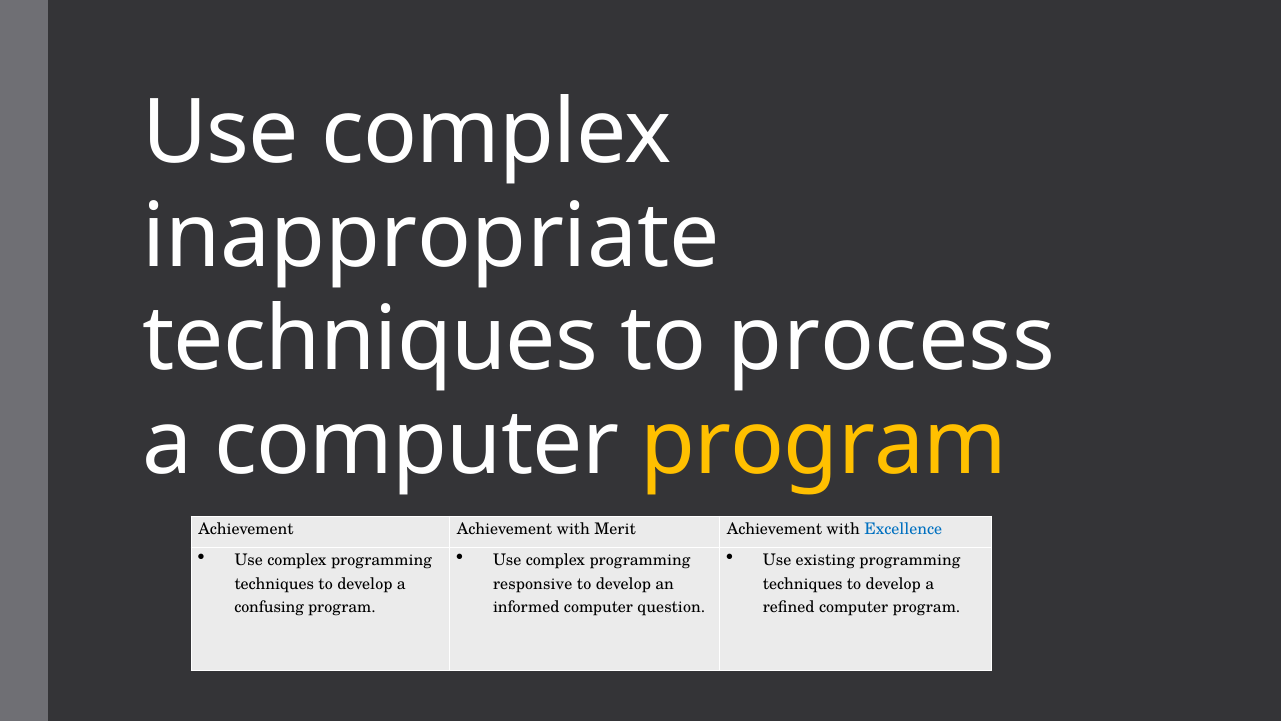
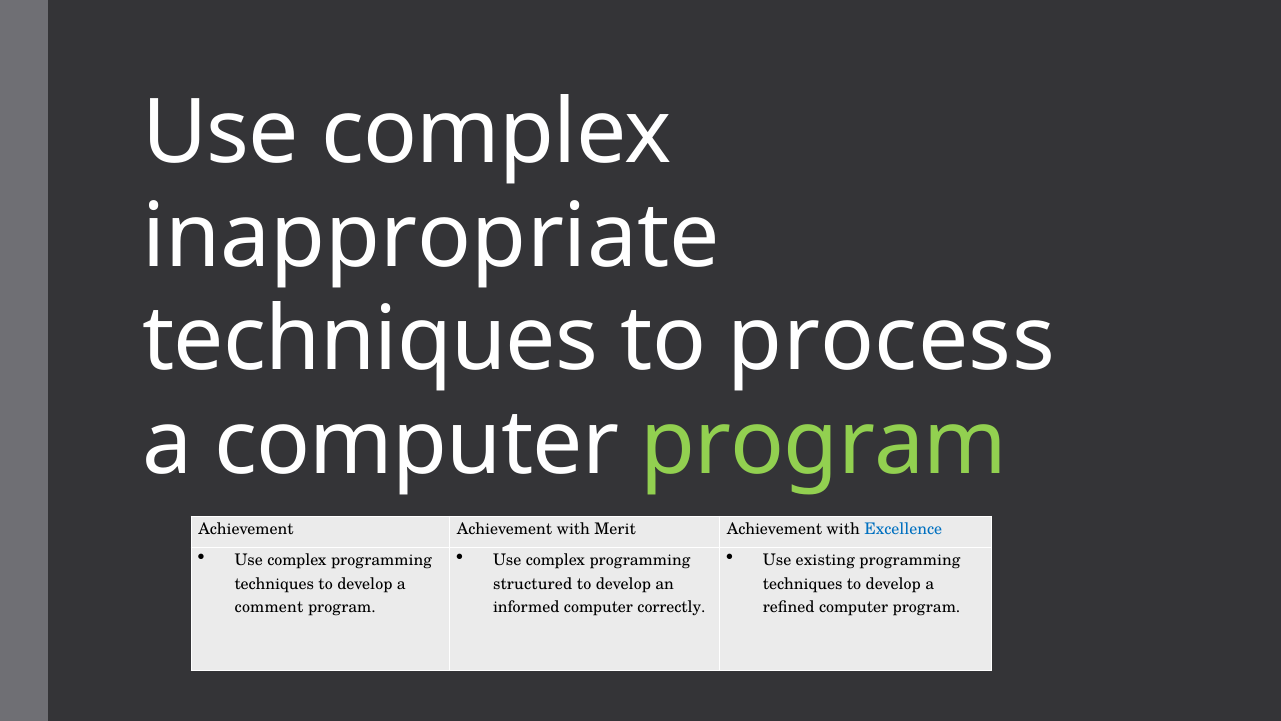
program at (824, 444) colour: yellow -> light green
responsive: responsive -> structured
confusing: confusing -> comment
question: question -> correctly
